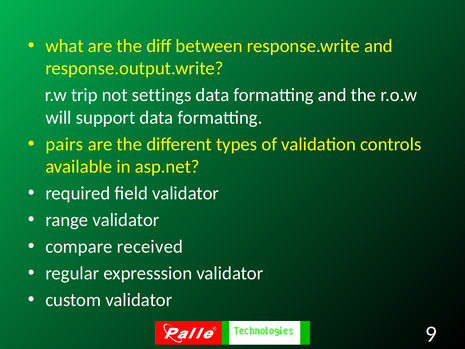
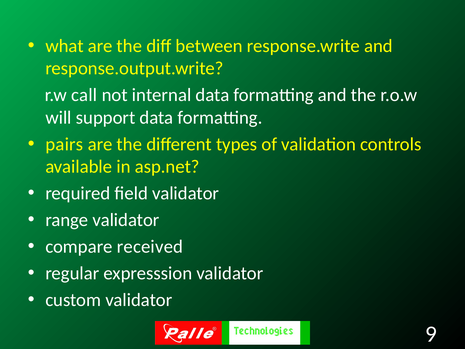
trip: trip -> call
settings: settings -> internal
